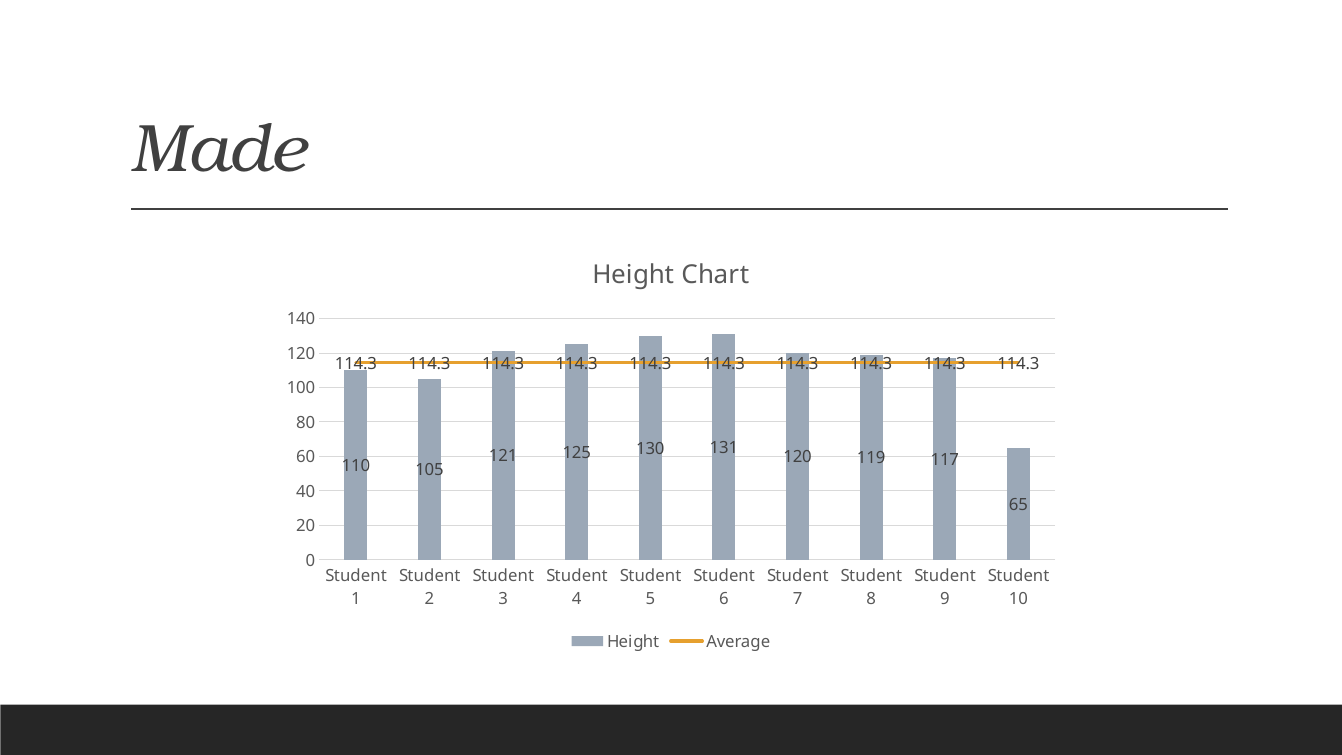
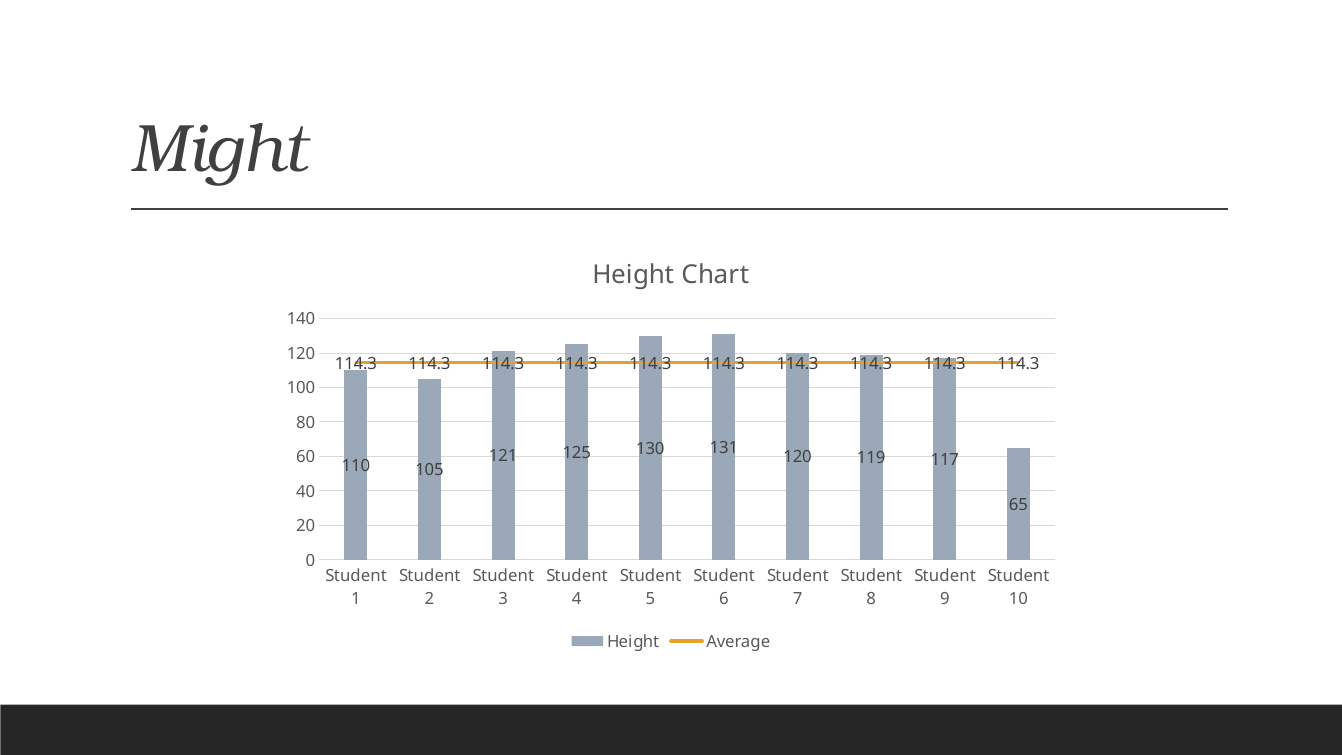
Made: Made -> Might
